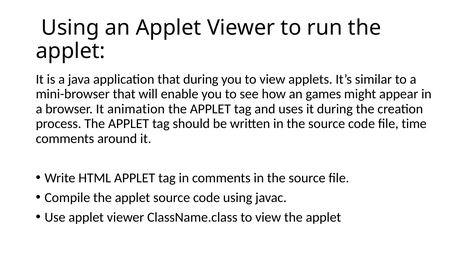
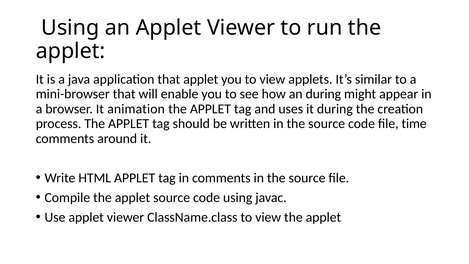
that during: during -> applet
an games: games -> during
